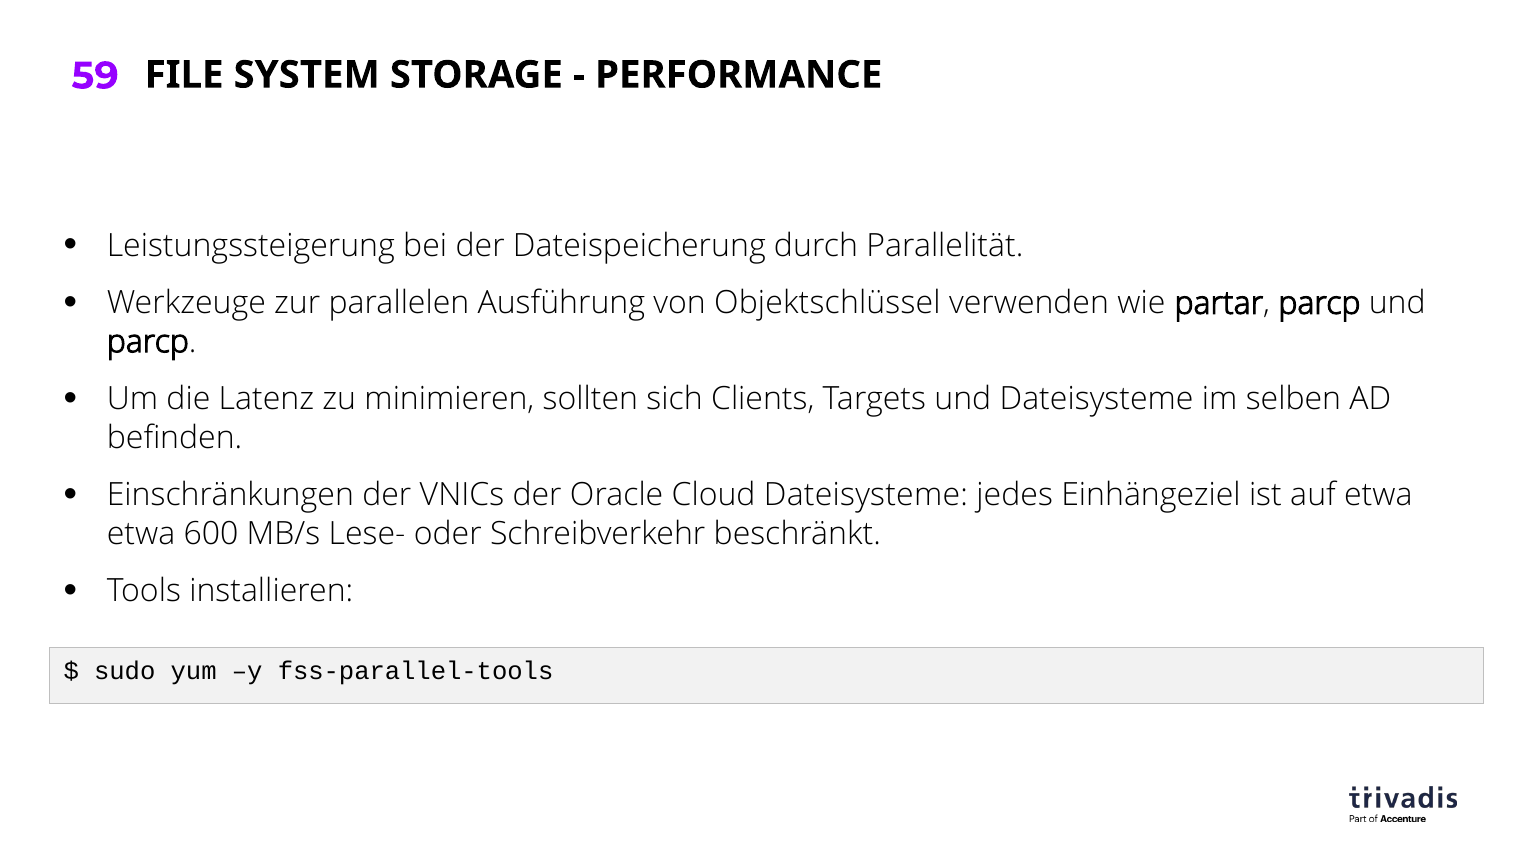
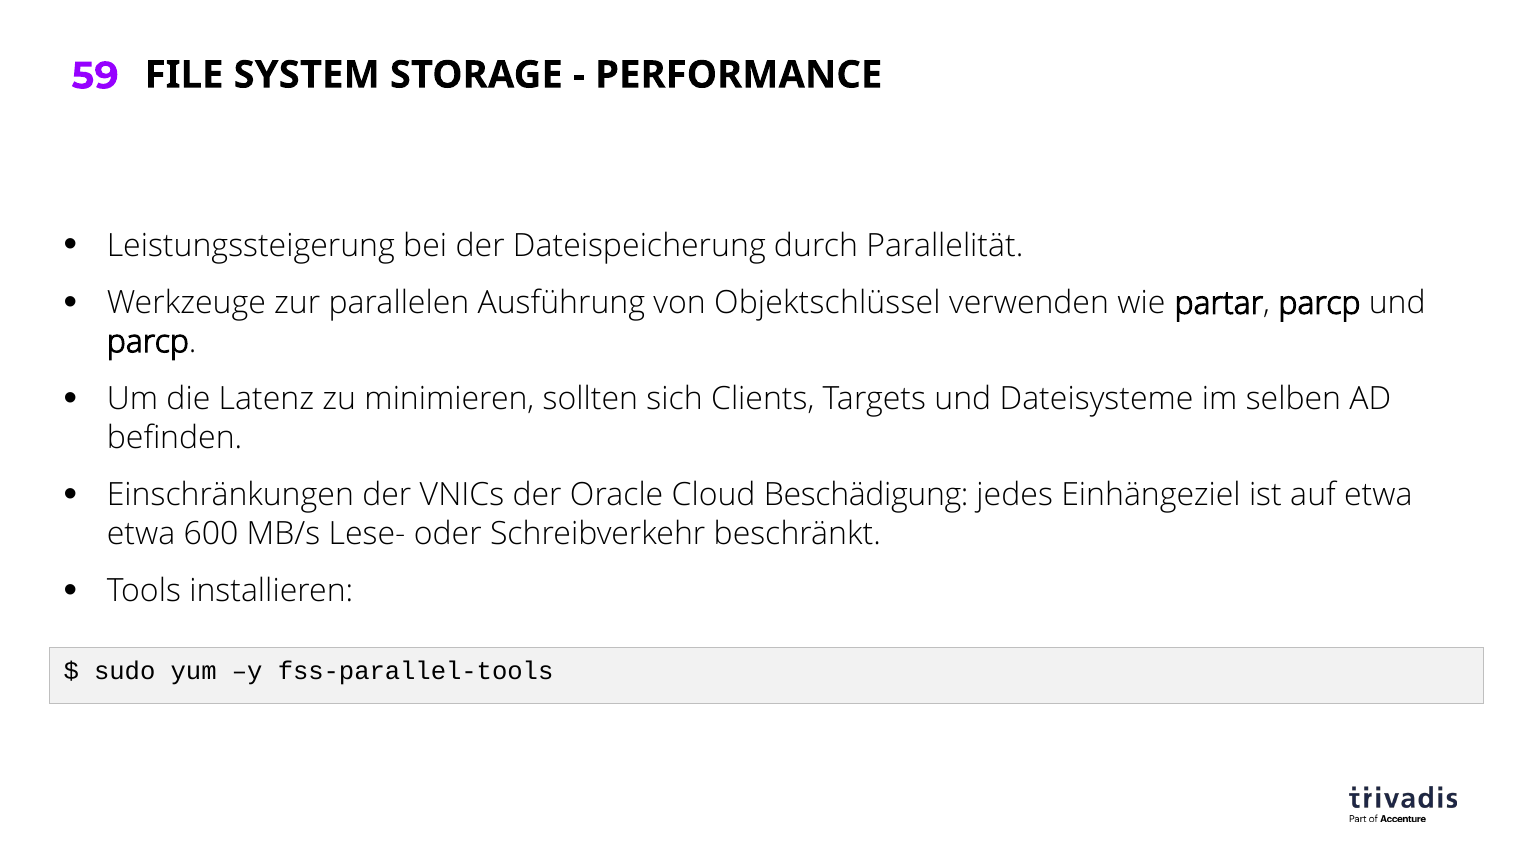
Cloud Dateisysteme: Dateisysteme -> Beschädigung
